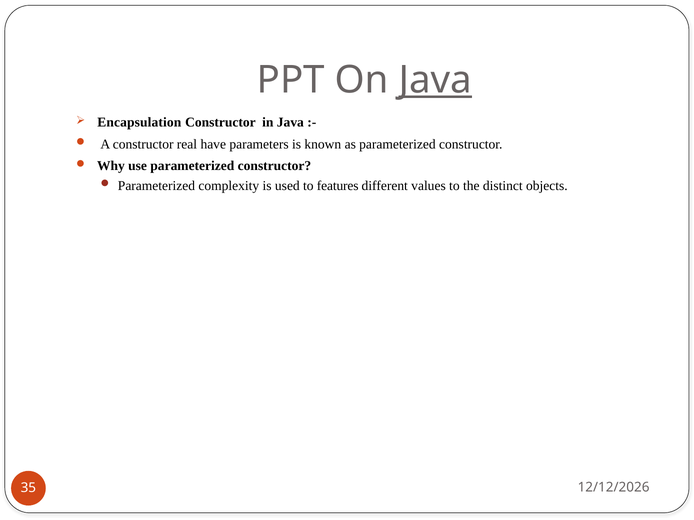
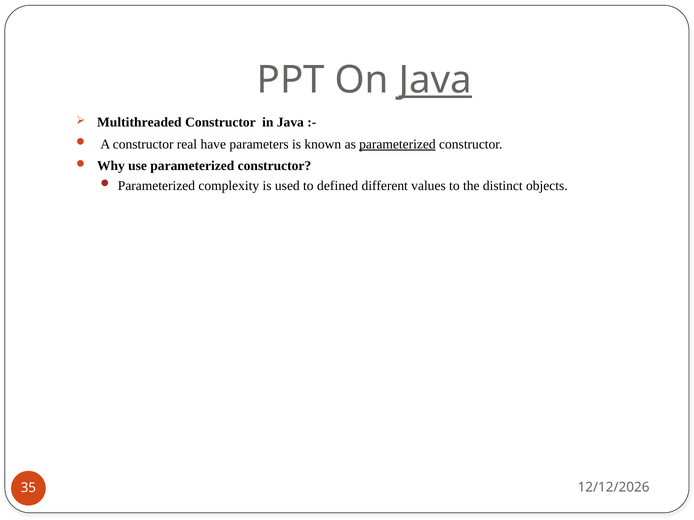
Encapsulation: Encapsulation -> Multithreaded
parameterized at (397, 144) underline: none -> present
features: features -> defined
